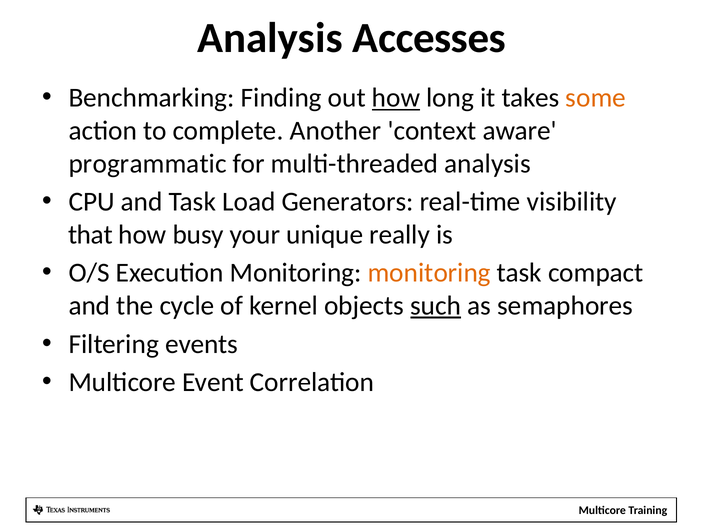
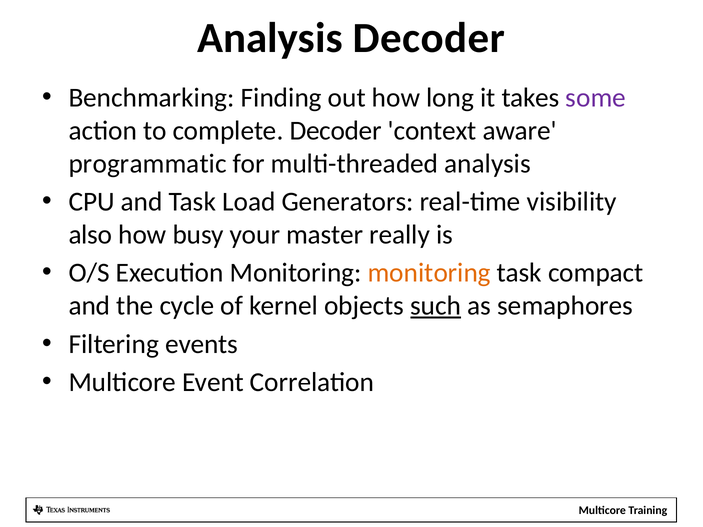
Analysis Accesses: Accesses -> Decoder
how at (396, 98) underline: present -> none
some colour: orange -> purple
complete Another: Another -> Decoder
that: that -> also
unique: unique -> master
